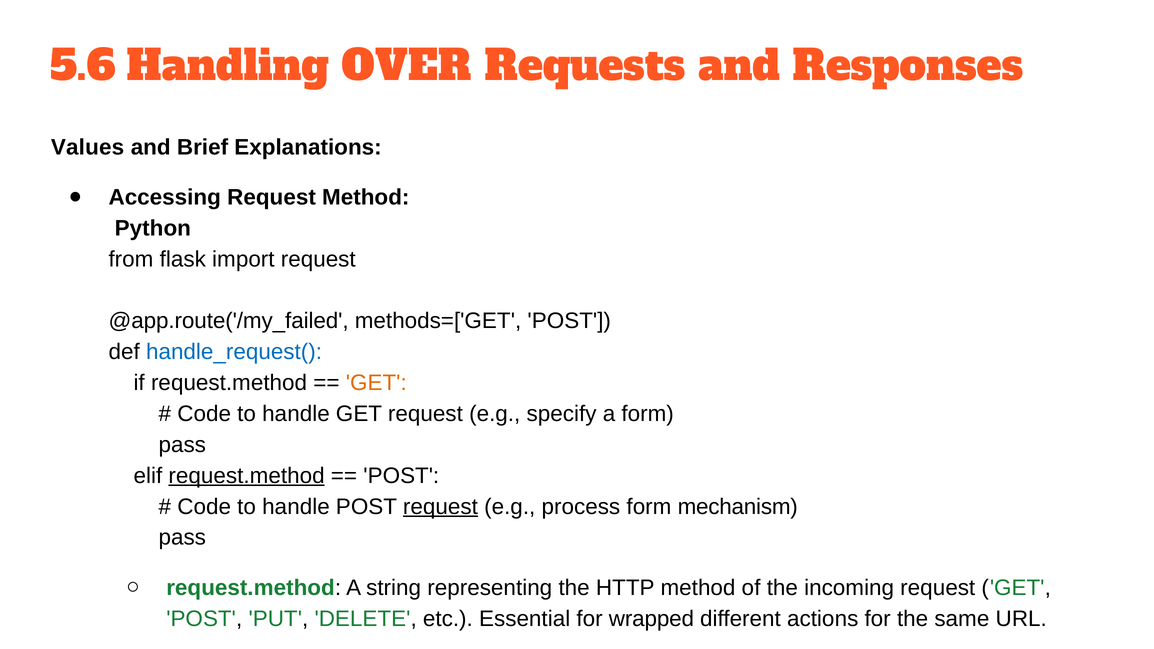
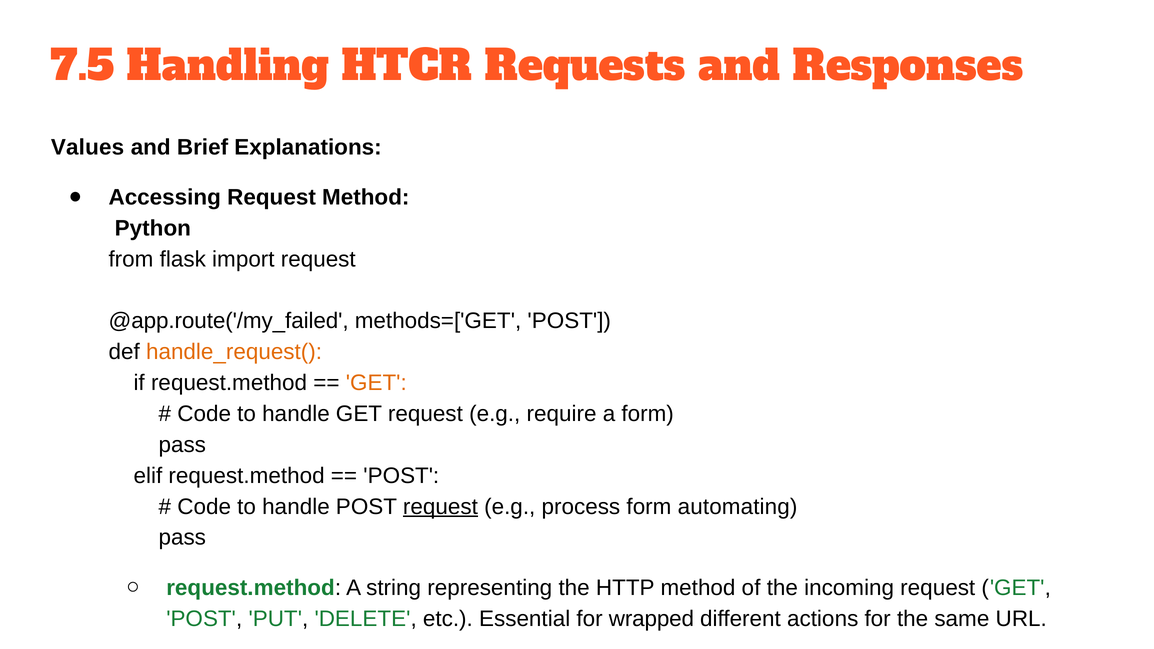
5.6: 5.6 -> 7.5
OVER: OVER -> HTCR
handle_request( colour: blue -> orange
specify: specify -> require
request.method at (247, 476) underline: present -> none
mechanism: mechanism -> automating
